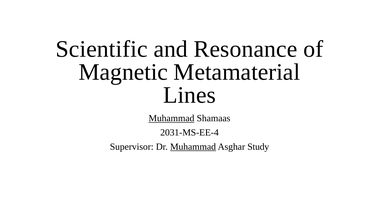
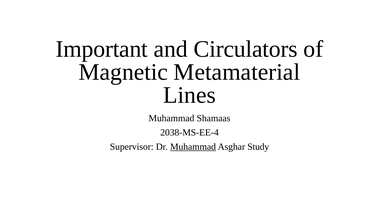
Scientific: Scientific -> Important
Resonance: Resonance -> Circulators
Muhammad at (171, 118) underline: present -> none
2031-MS-EE-4: 2031-MS-EE-4 -> 2038-MS-EE-4
